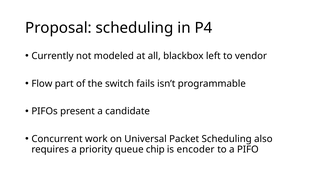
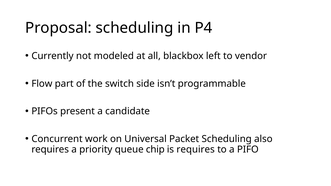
fails: fails -> side
is encoder: encoder -> requires
